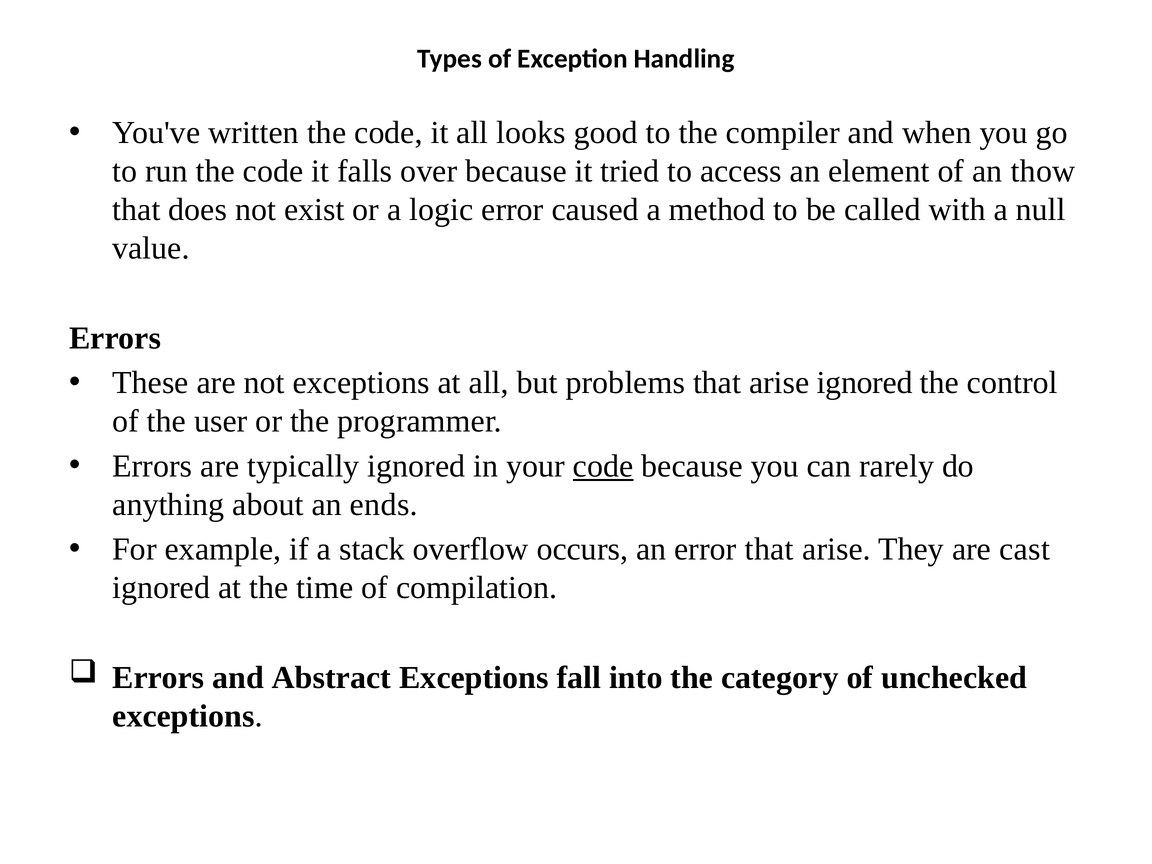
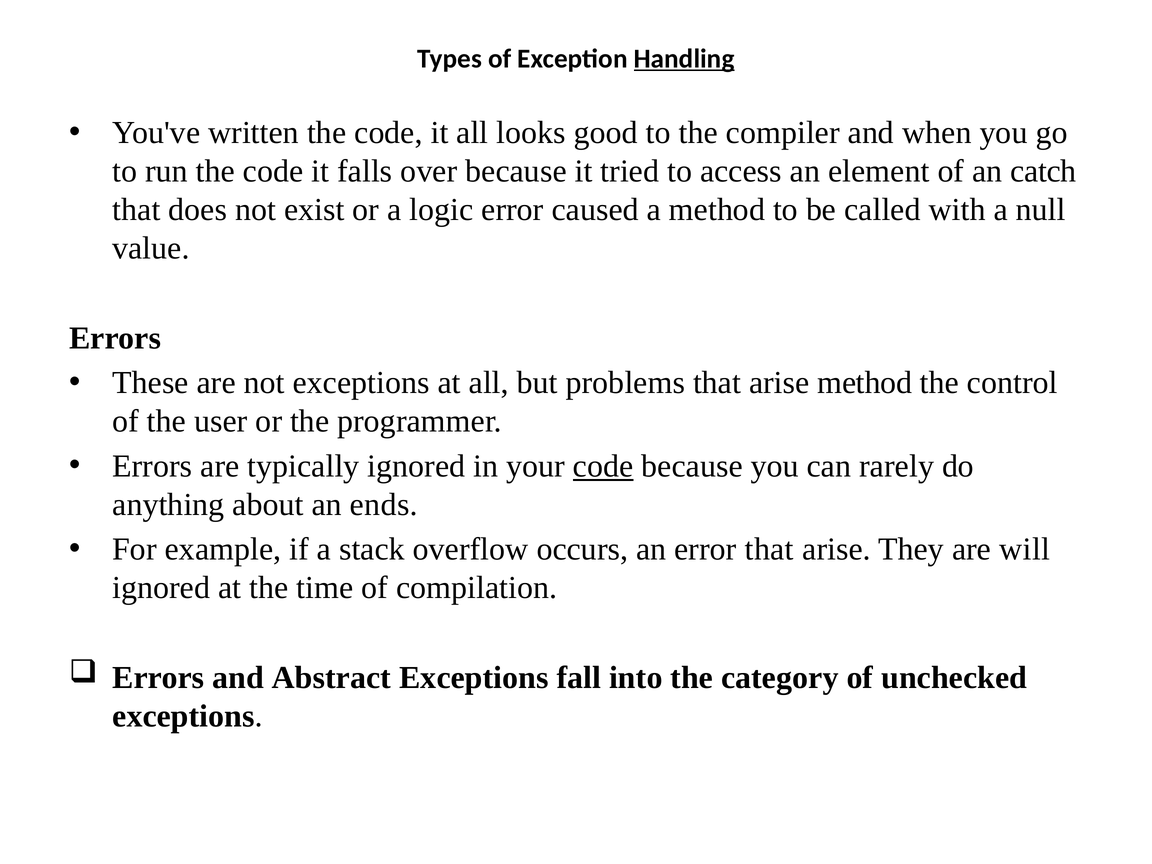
Handling underline: none -> present
thow: thow -> catch
arise ignored: ignored -> method
cast: cast -> will
